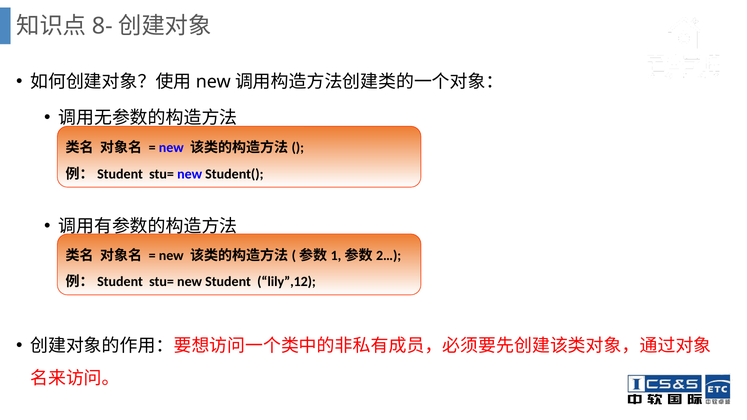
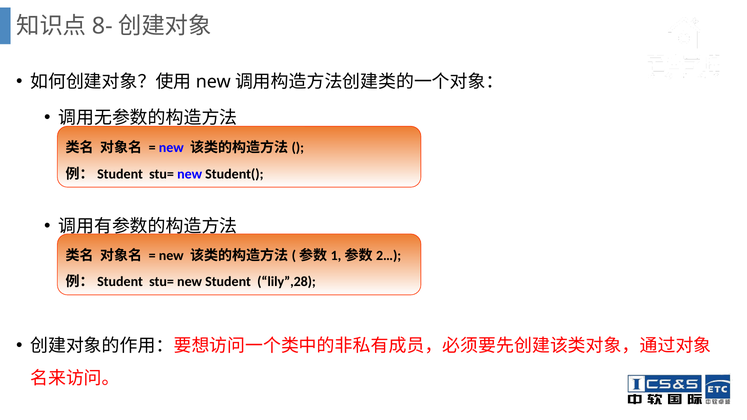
lily”,12: lily”,12 -> lily”,28
